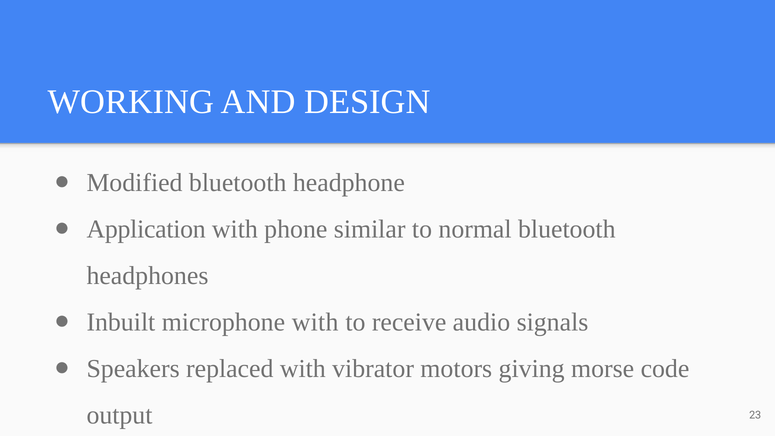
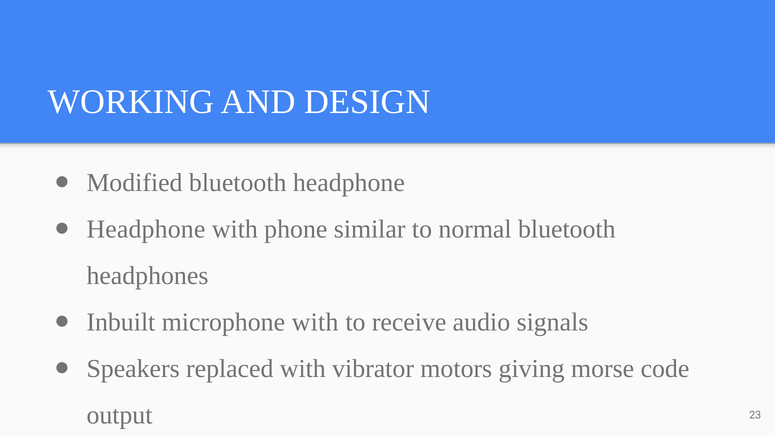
Application at (146, 229): Application -> Headphone
